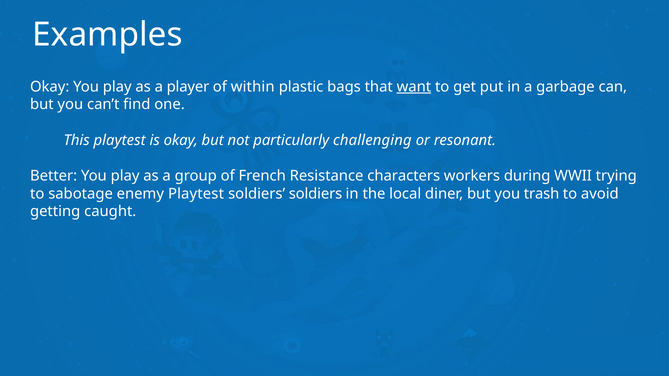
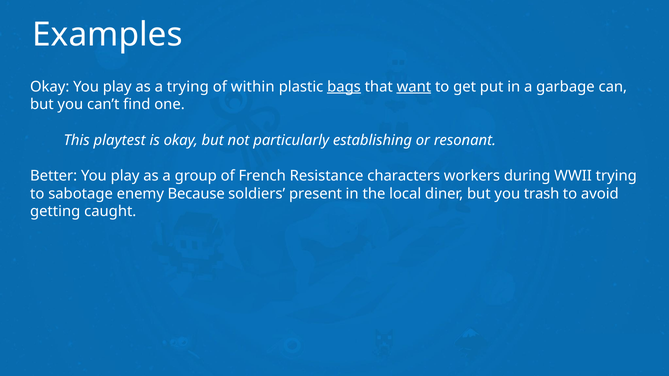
a player: player -> trying
bags underline: none -> present
challenging: challenging -> establishing
enemy Playtest: Playtest -> Because
soldiers soldiers: soldiers -> present
